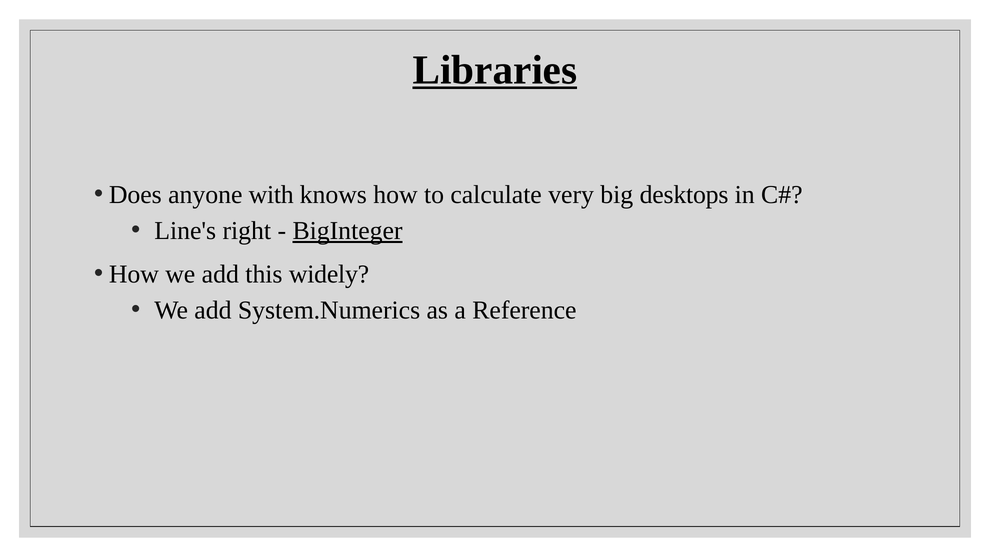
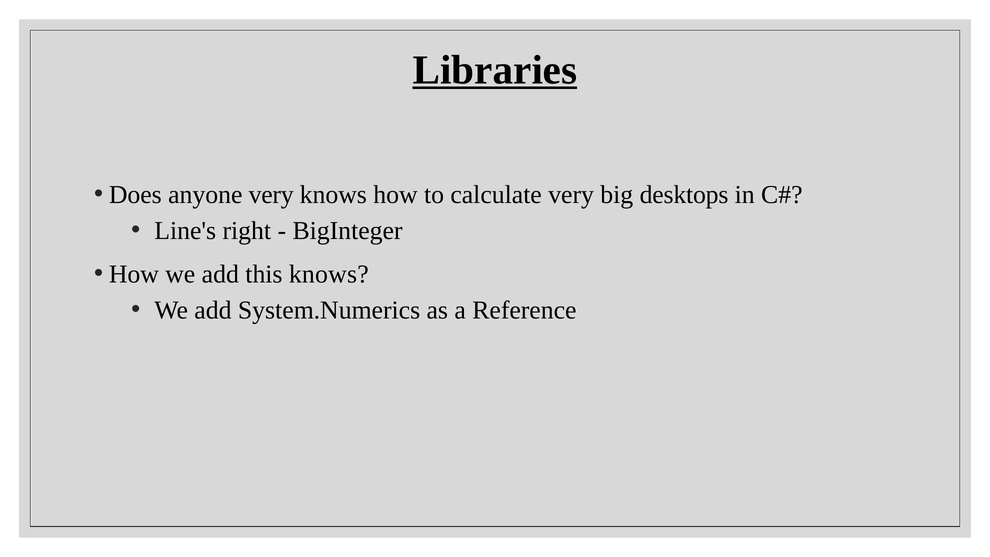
anyone with: with -> very
BigInteger underline: present -> none
this widely: widely -> knows
